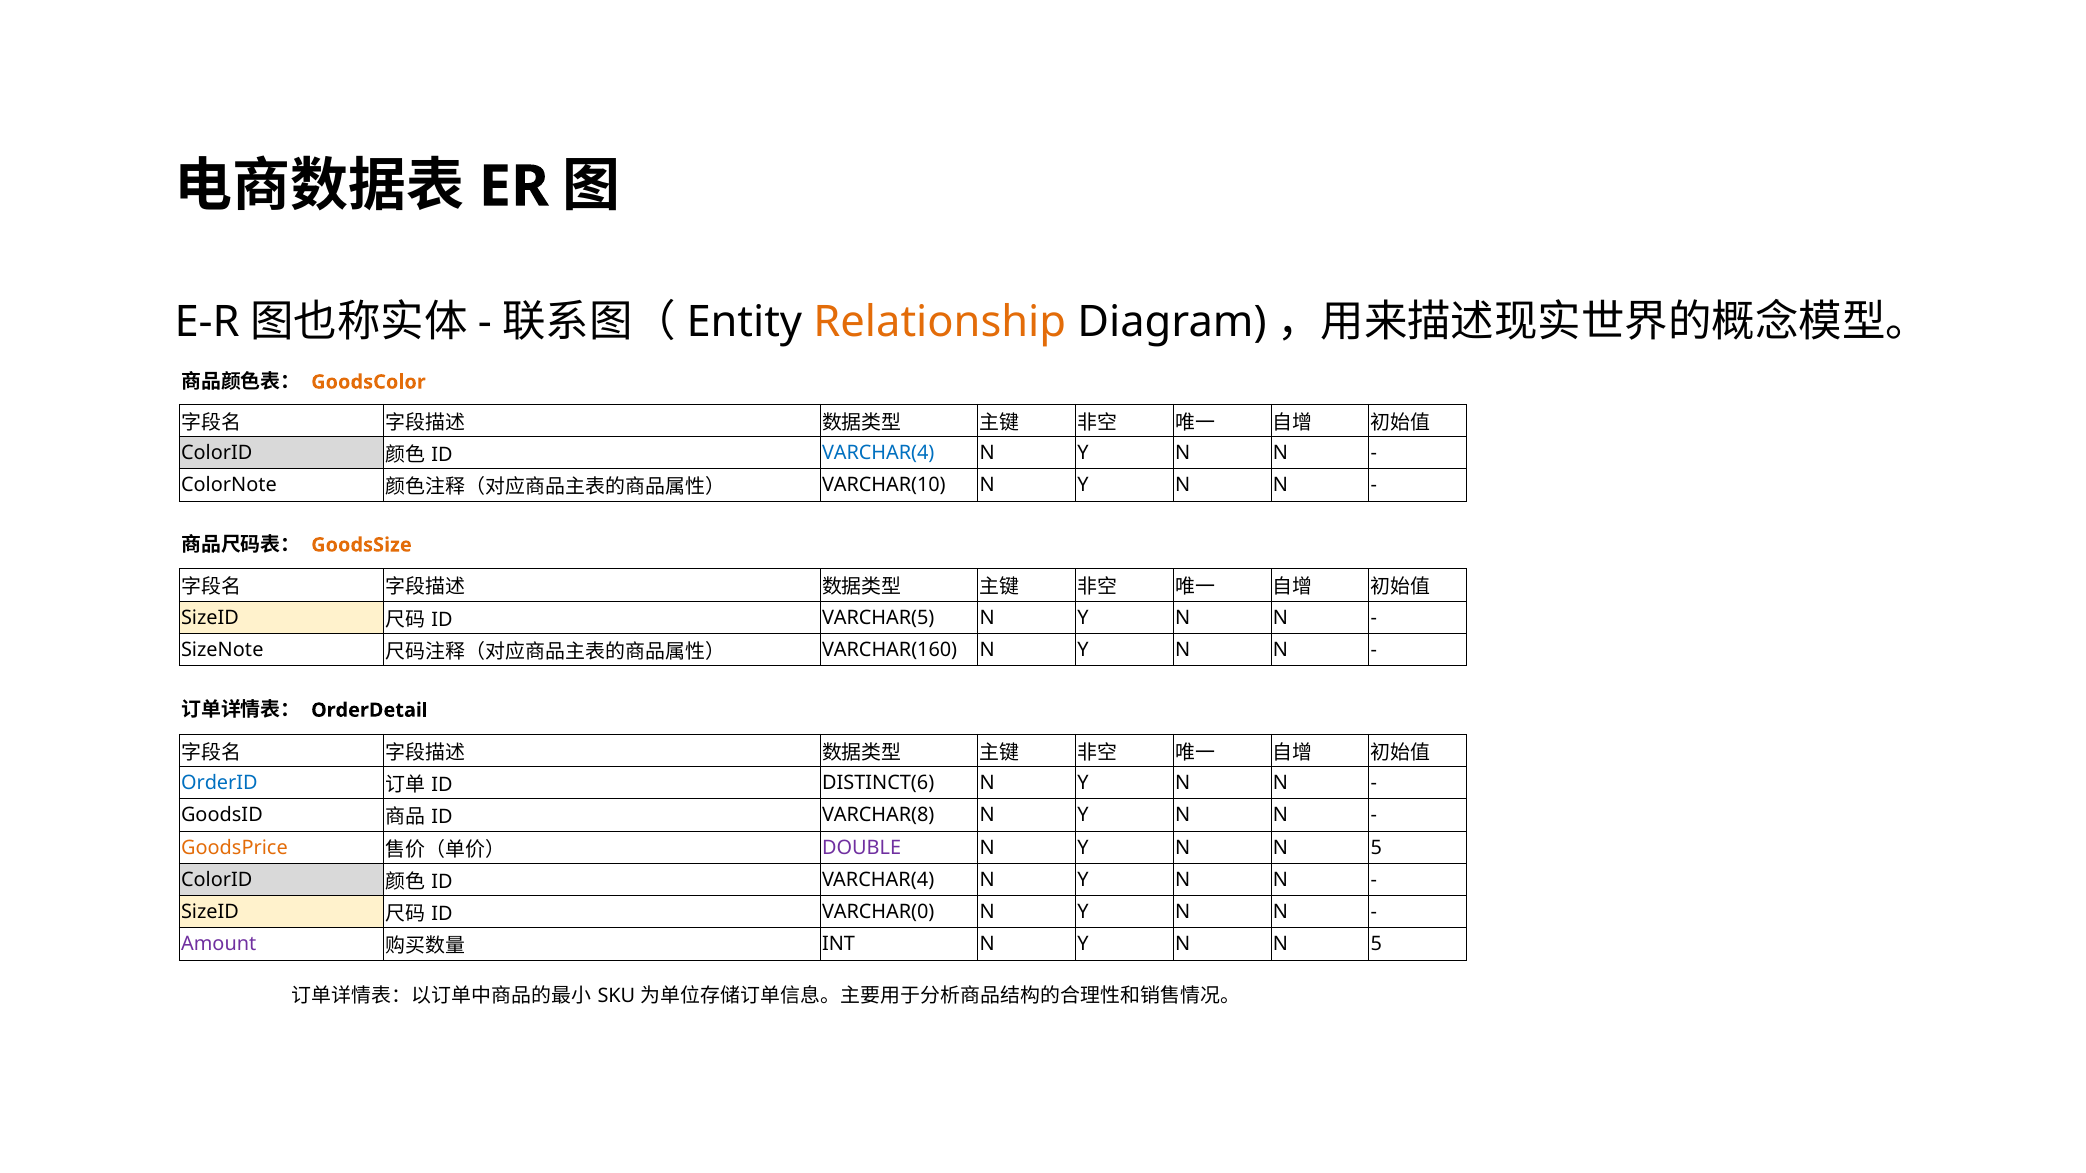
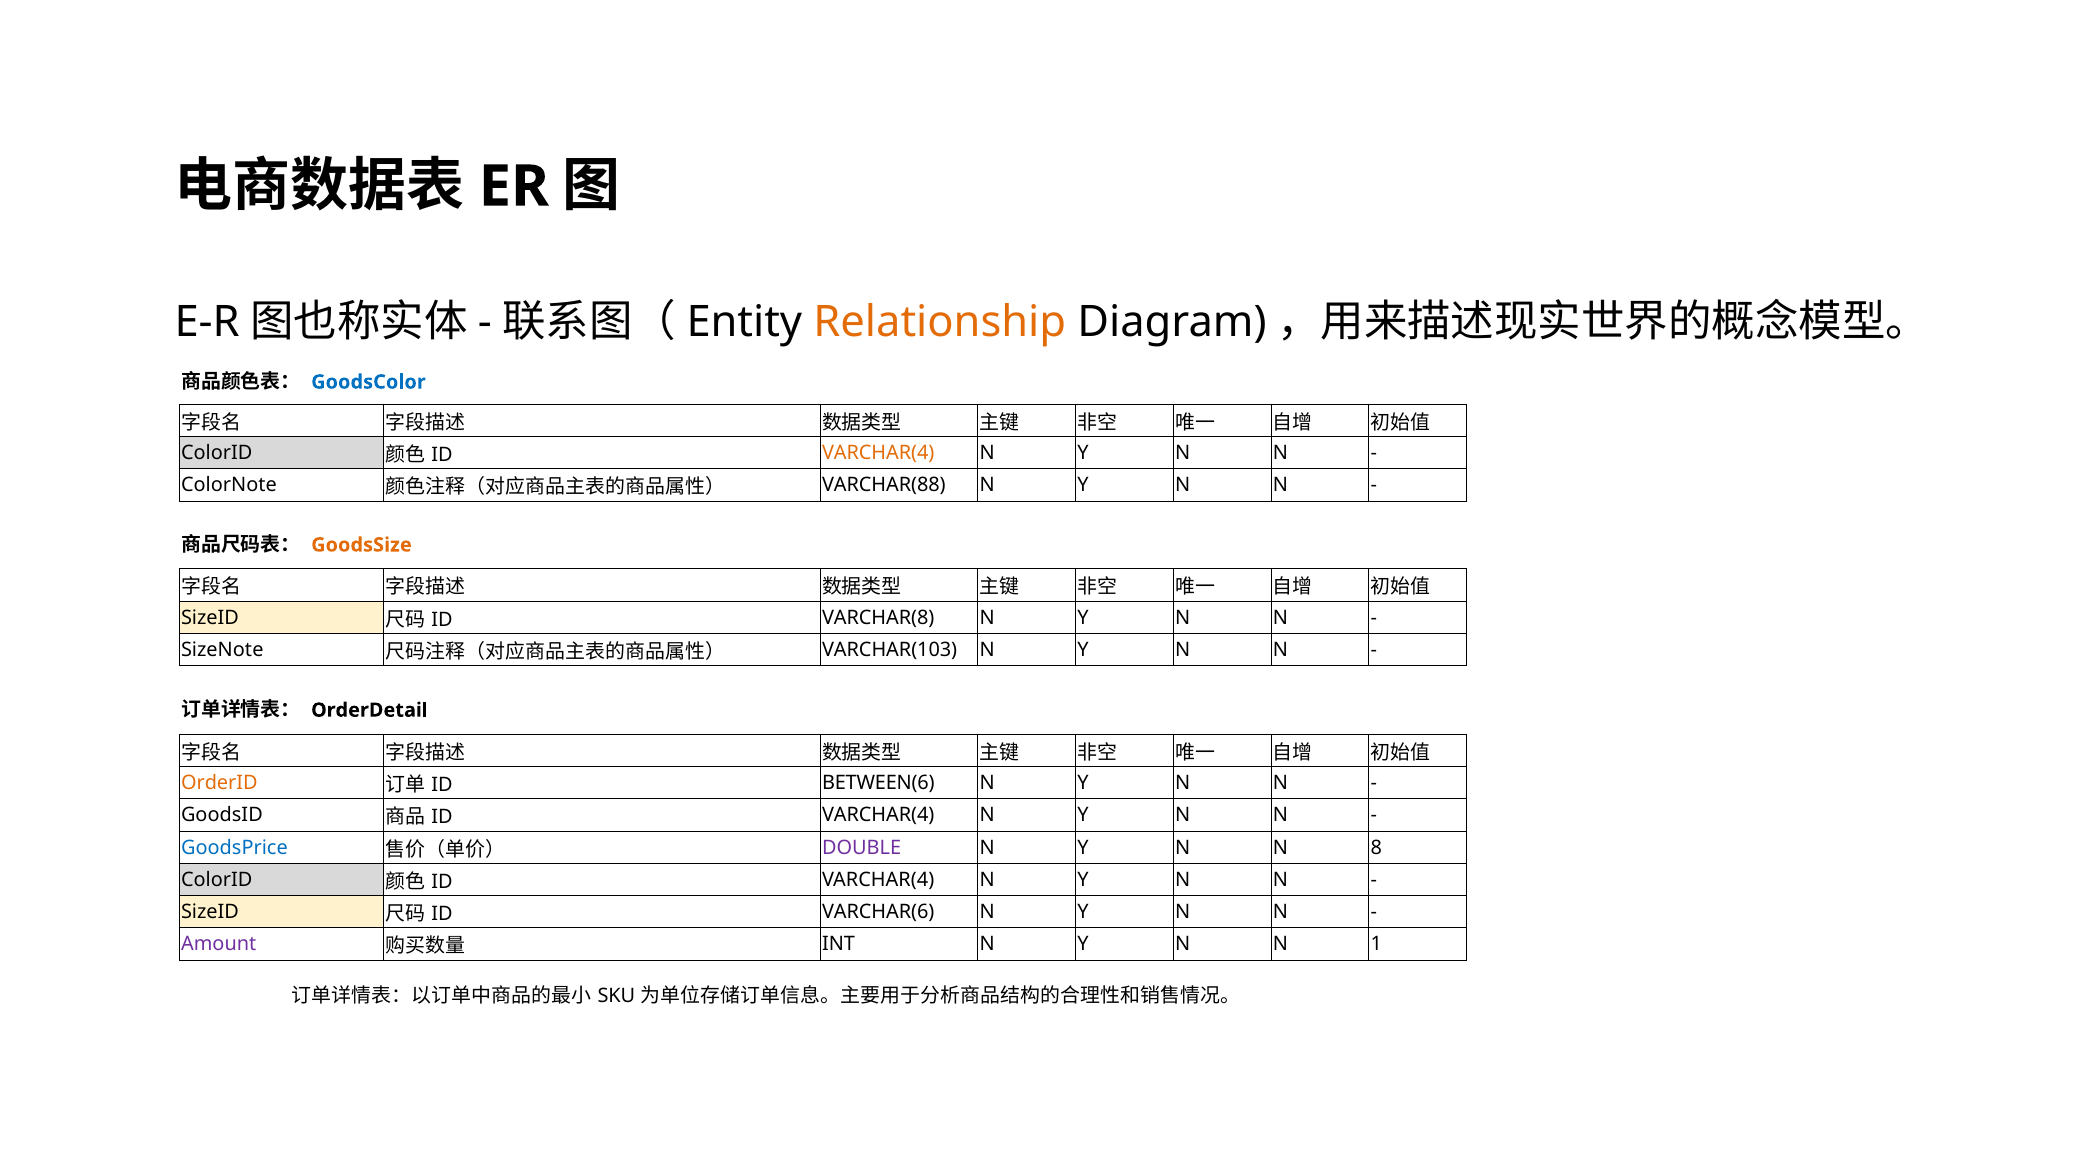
GoodsColor colour: orange -> blue
VARCHAR(4 at (878, 453) colour: blue -> orange
VARCHAR(10: VARCHAR(10 -> VARCHAR(88
VARCHAR(5: VARCHAR(5 -> VARCHAR(8
VARCHAR(160: VARCHAR(160 -> VARCHAR(103
OrderID colour: blue -> orange
DISTINCT(6: DISTINCT(6 -> BETWEEN(6
VARCHAR(8 at (878, 816): VARCHAR(8 -> VARCHAR(4
GoodsPrice colour: orange -> blue
5 at (1376, 848): 5 -> 8
VARCHAR(0: VARCHAR(0 -> VARCHAR(6
5 at (1376, 945): 5 -> 1
